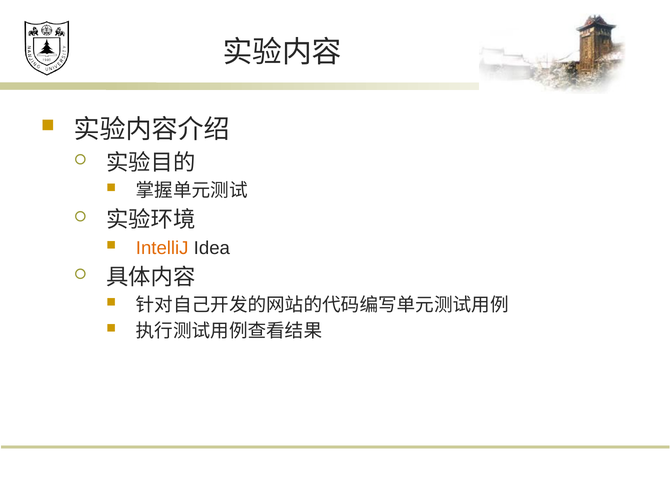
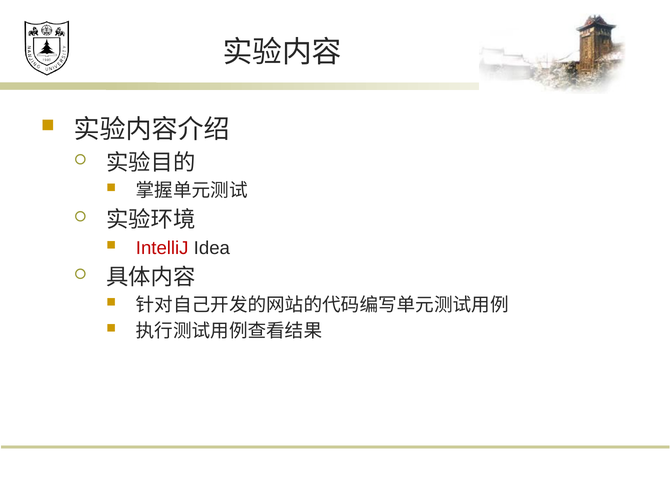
IntelliJ colour: orange -> red
